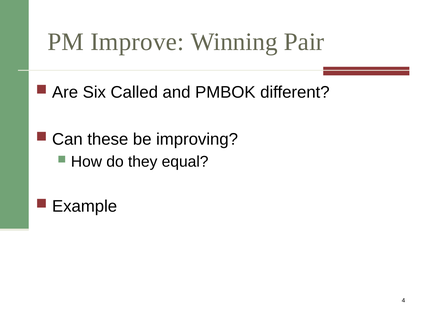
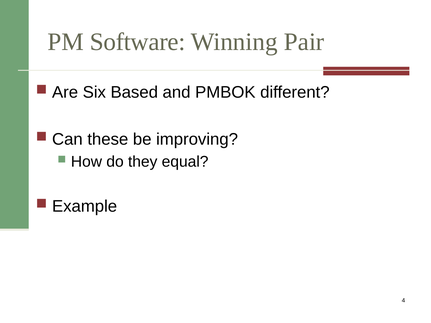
Improve: Improve -> Software
Called: Called -> Based
